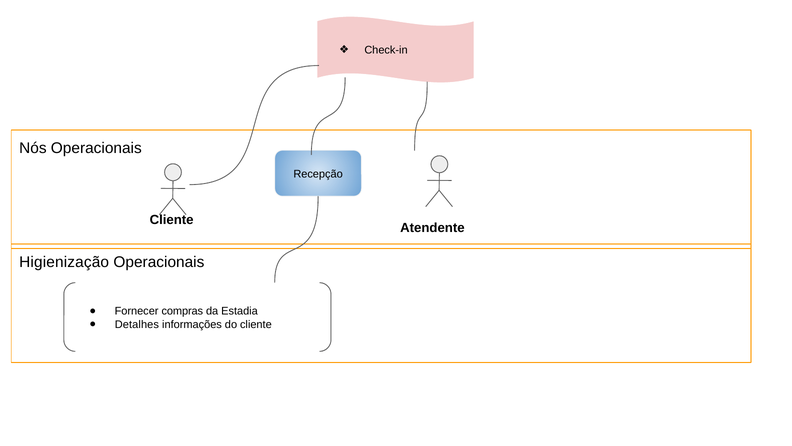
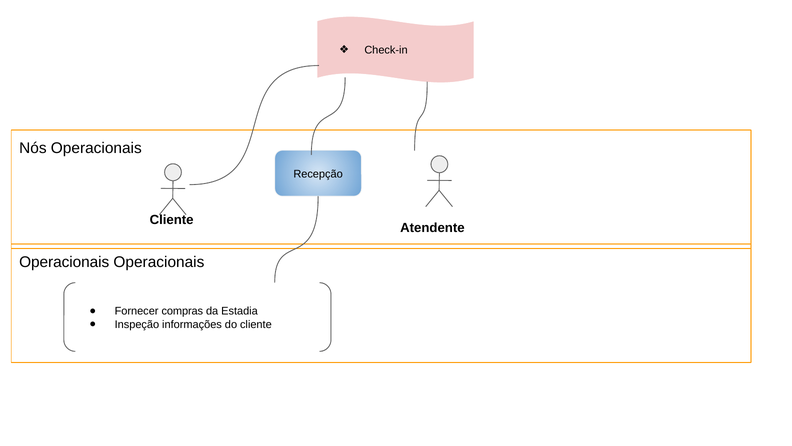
Higienização at (64, 262): Higienização -> Operacionais
Detalhes: Detalhes -> Inspeção
